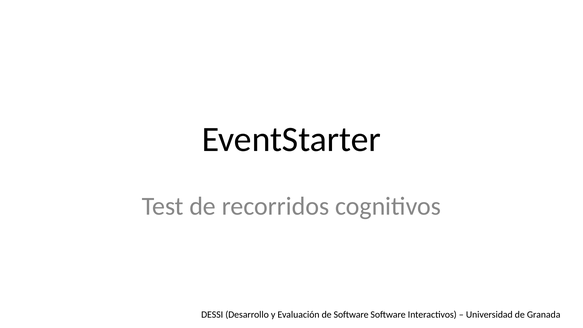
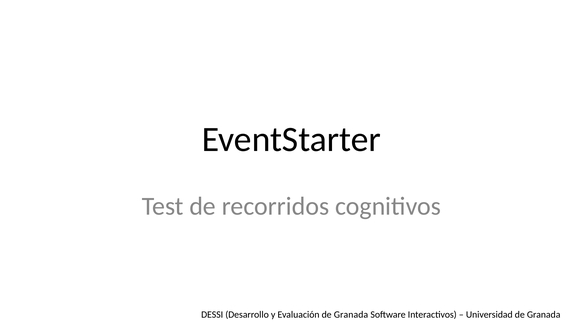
Evaluación de Software: Software -> Granada
